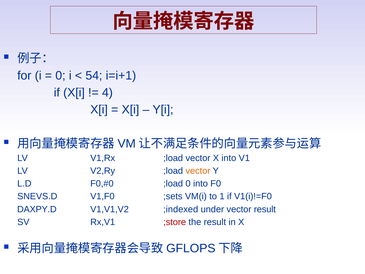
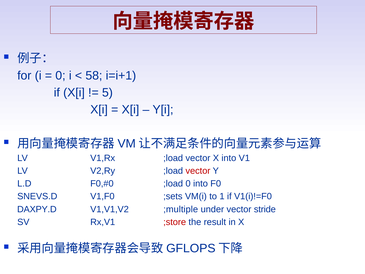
54: 54 -> 58
4: 4 -> 5
vector at (198, 171) colour: orange -> red
;indexed: ;indexed -> ;multiple
vector result: result -> stride
